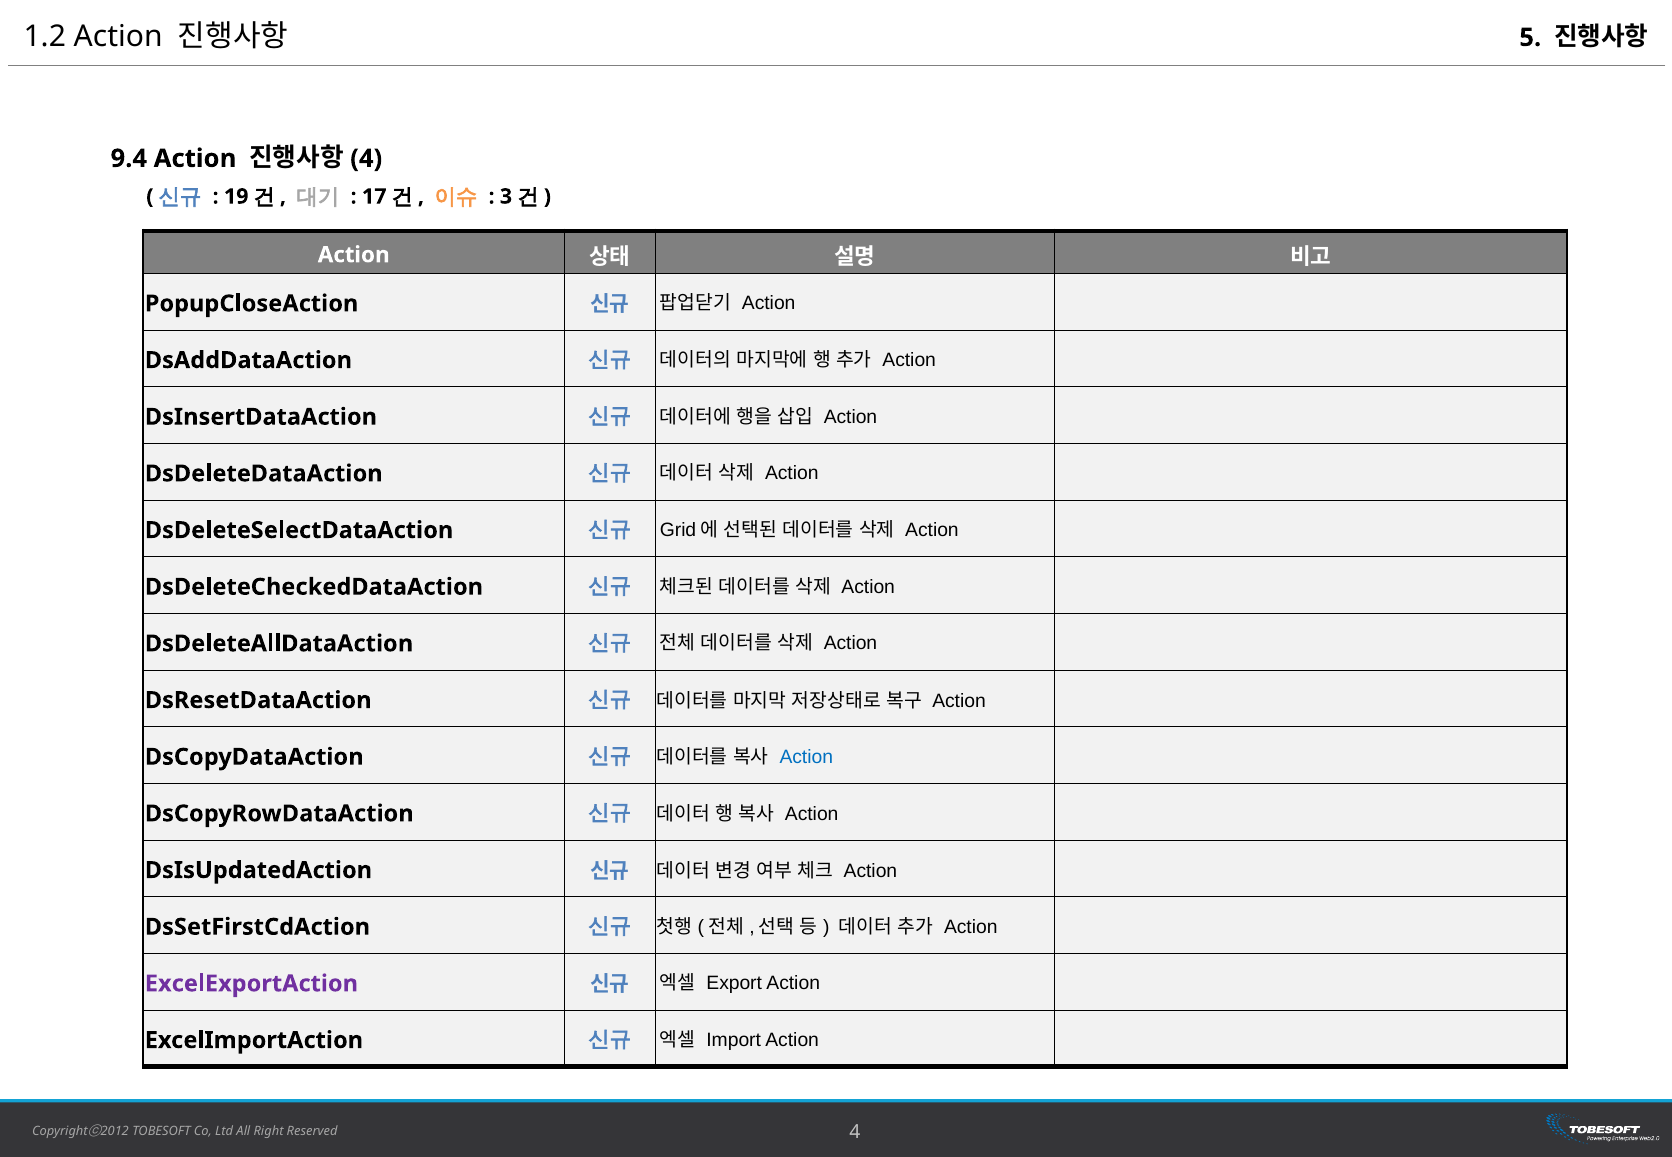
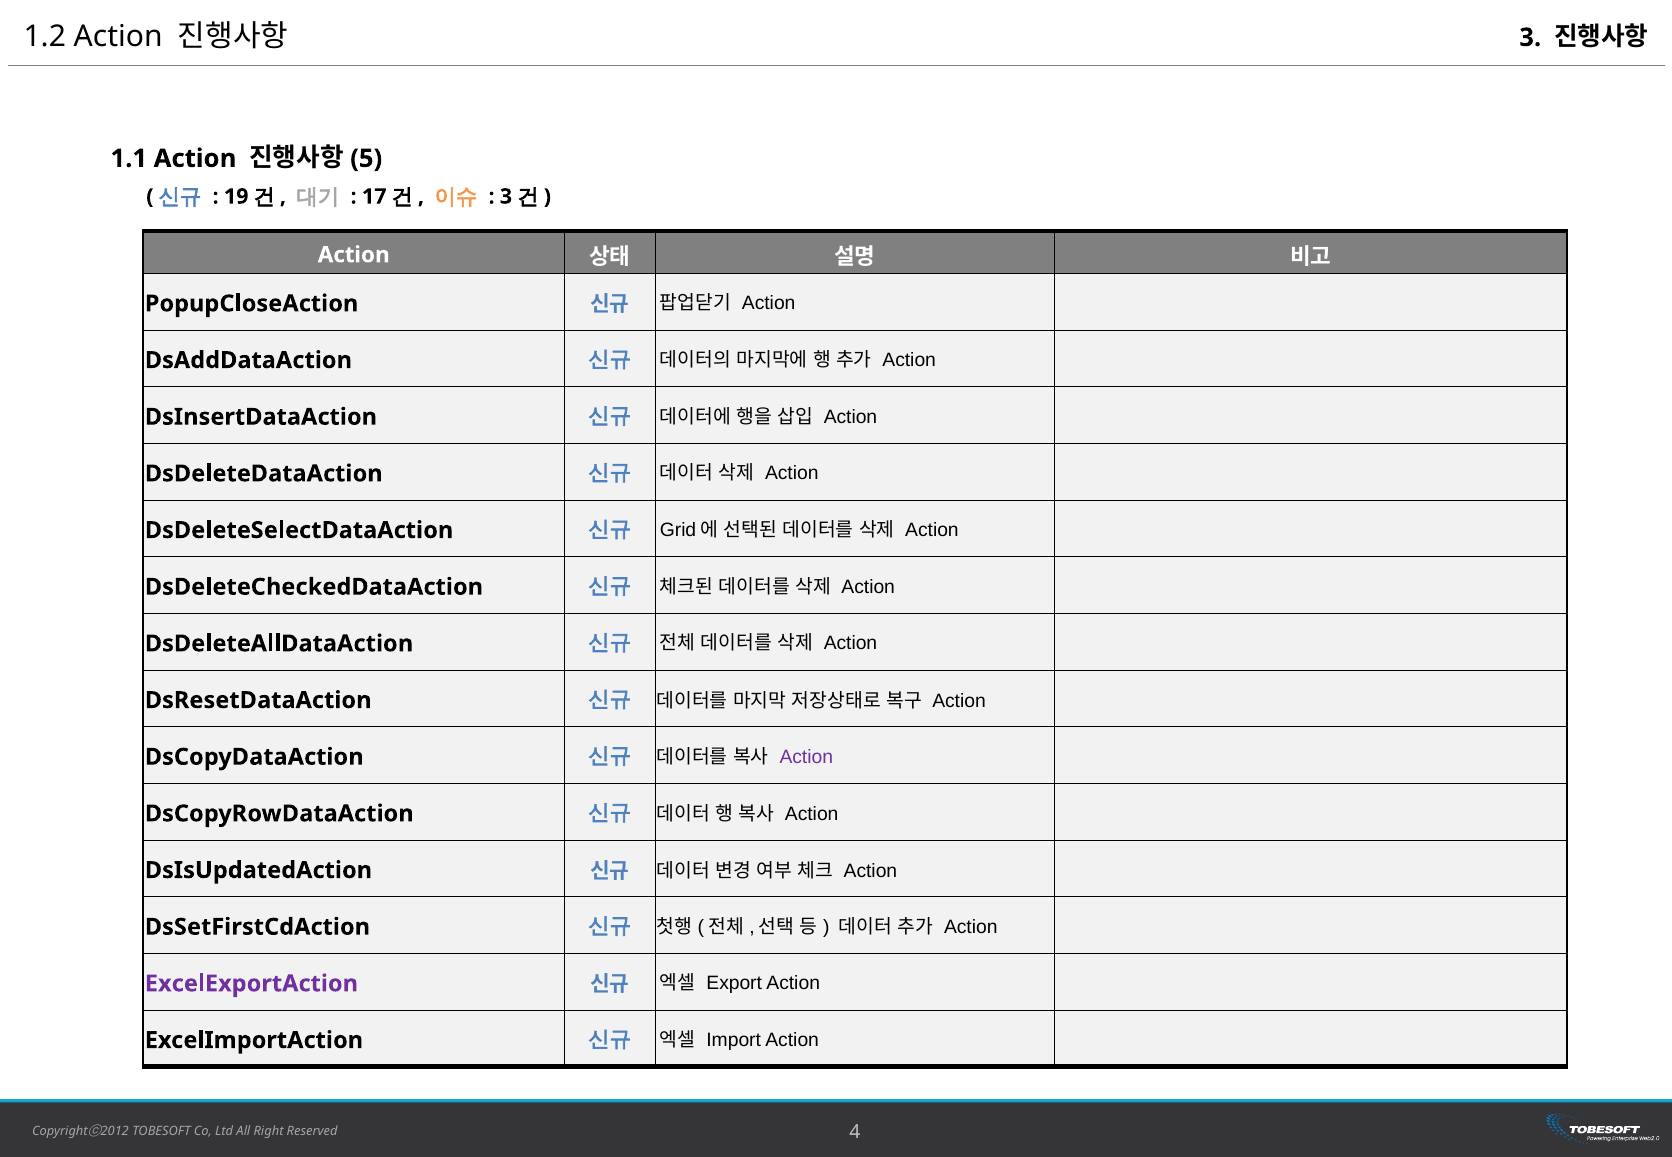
5 at (1530, 38): 5 -> 3
9.4: 9.4 -> 1.1
4 at (366, 159): 4 -> 5
Action at (806, 758) colour: blue -> purple
